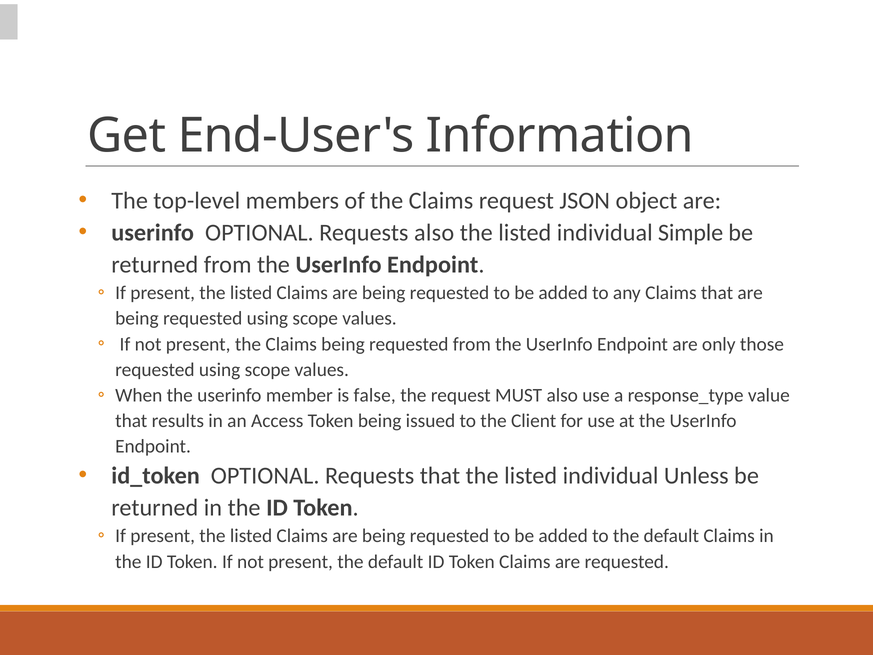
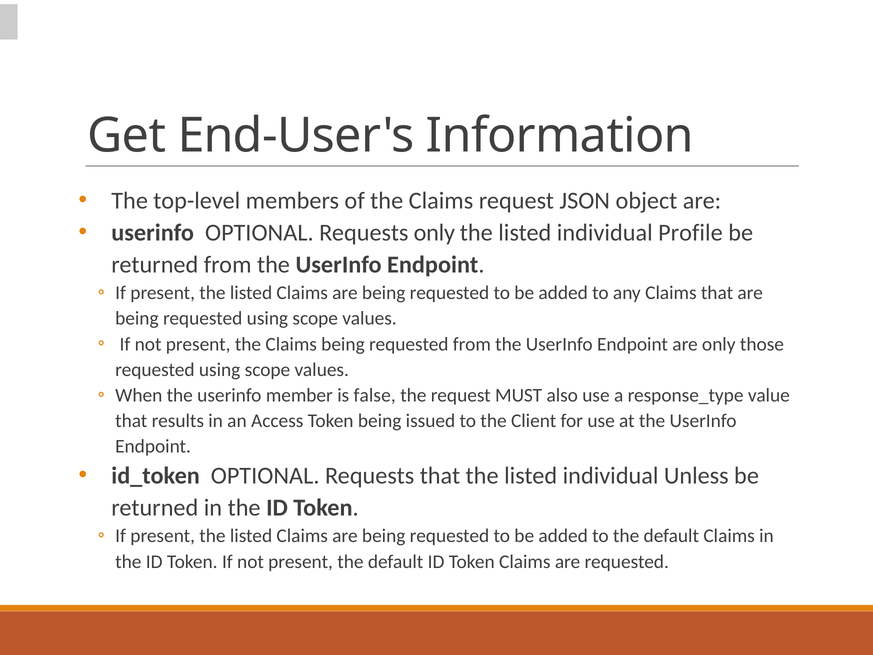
Requests also: also -> only
Simple: Simple -> Profile
